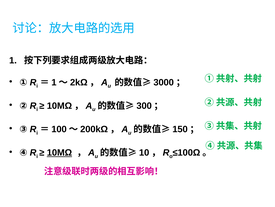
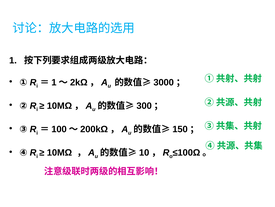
10MΩ underline: present -> none
